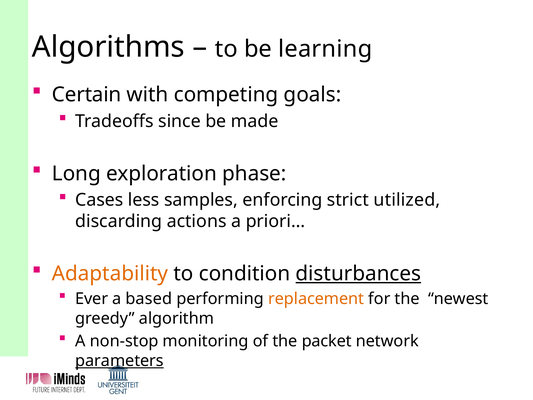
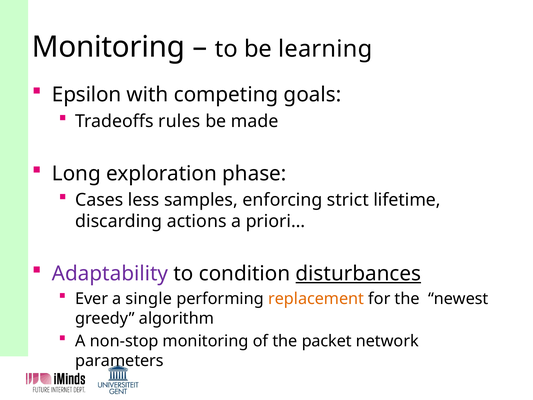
Algorithms at (108, 47): Algorithms -> Monitoring
Certain: Certain -> Epsilon
since: since -> rules
utilized: utilized -> lifetime
Adaptability colour: orange -> purple
based: based -> single
parameters underline: present -> none
